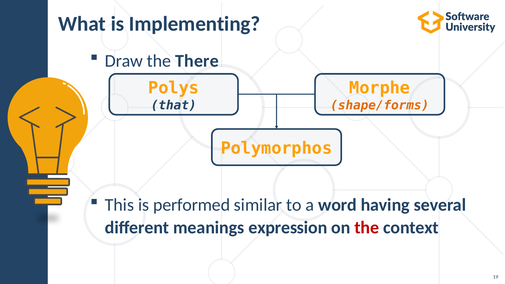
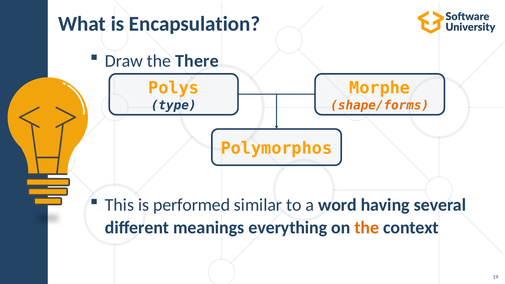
Implementing: Implementing -> Encapsulation
that: that -> type
expression: expression -> everything
the at (367, 228) colour: red -> orange
